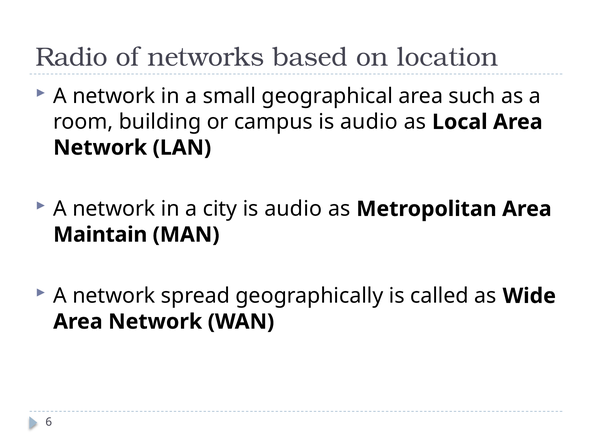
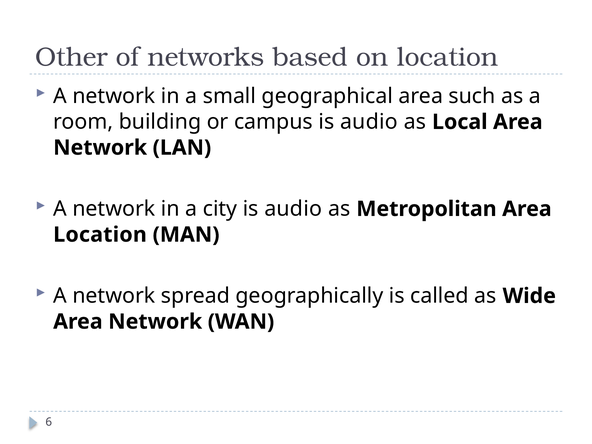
Radio: Radio -> Other
Maintain at (100, 235): Maintain -> Location
